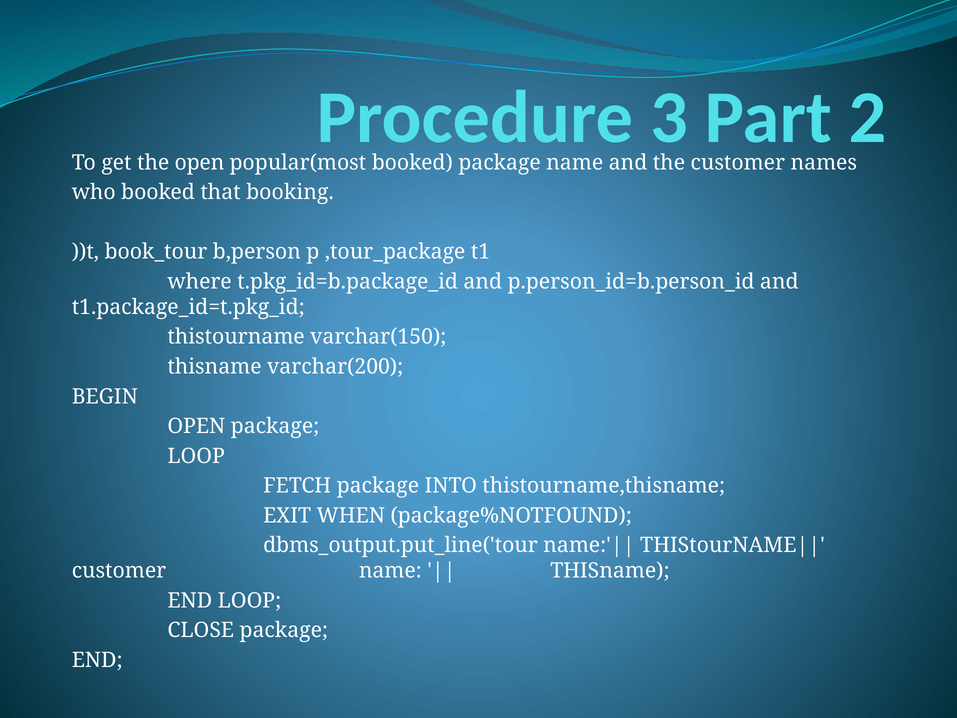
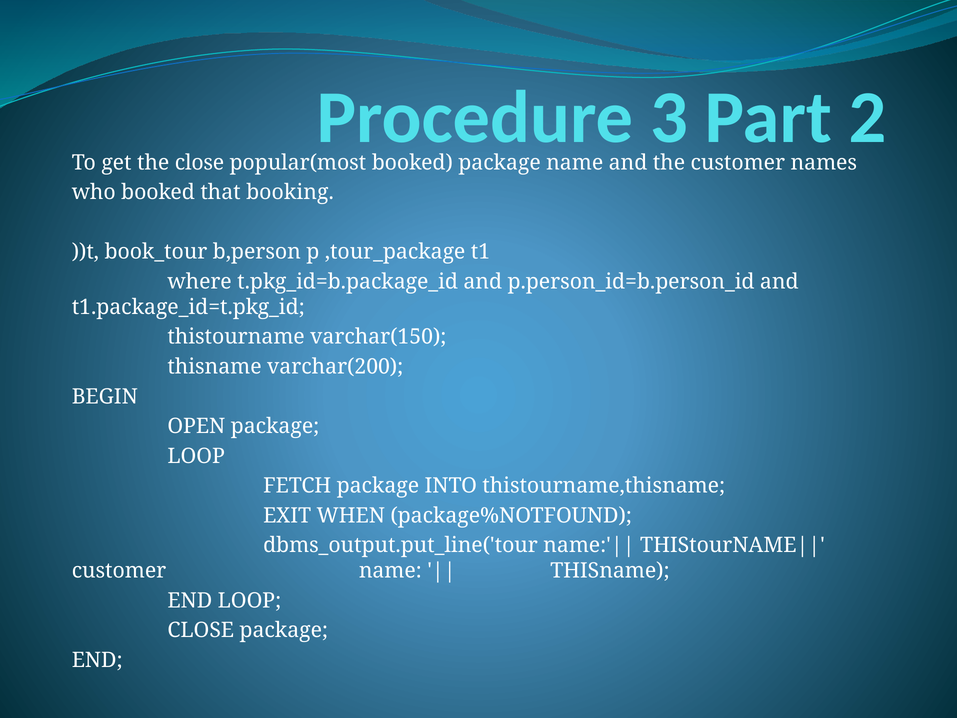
the open: open -> close
